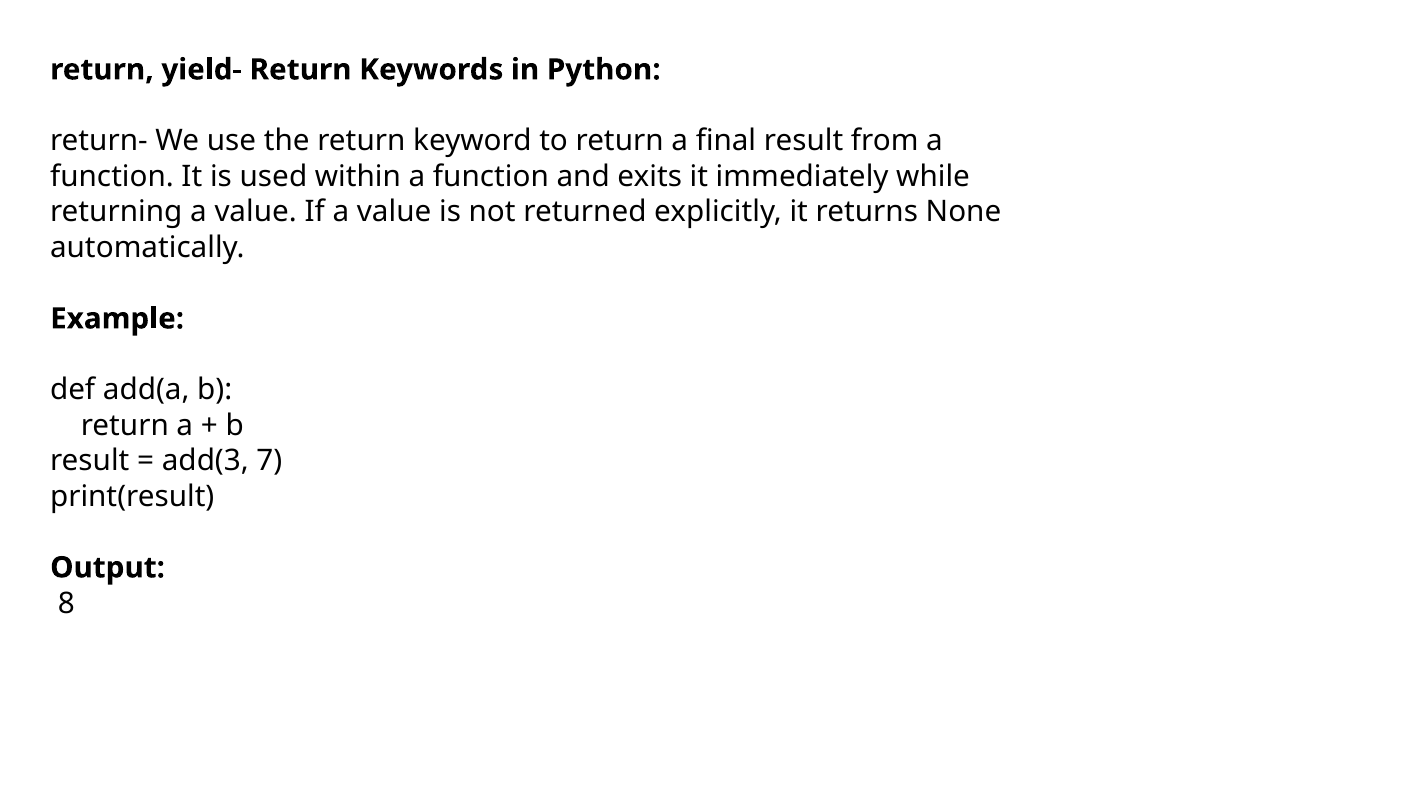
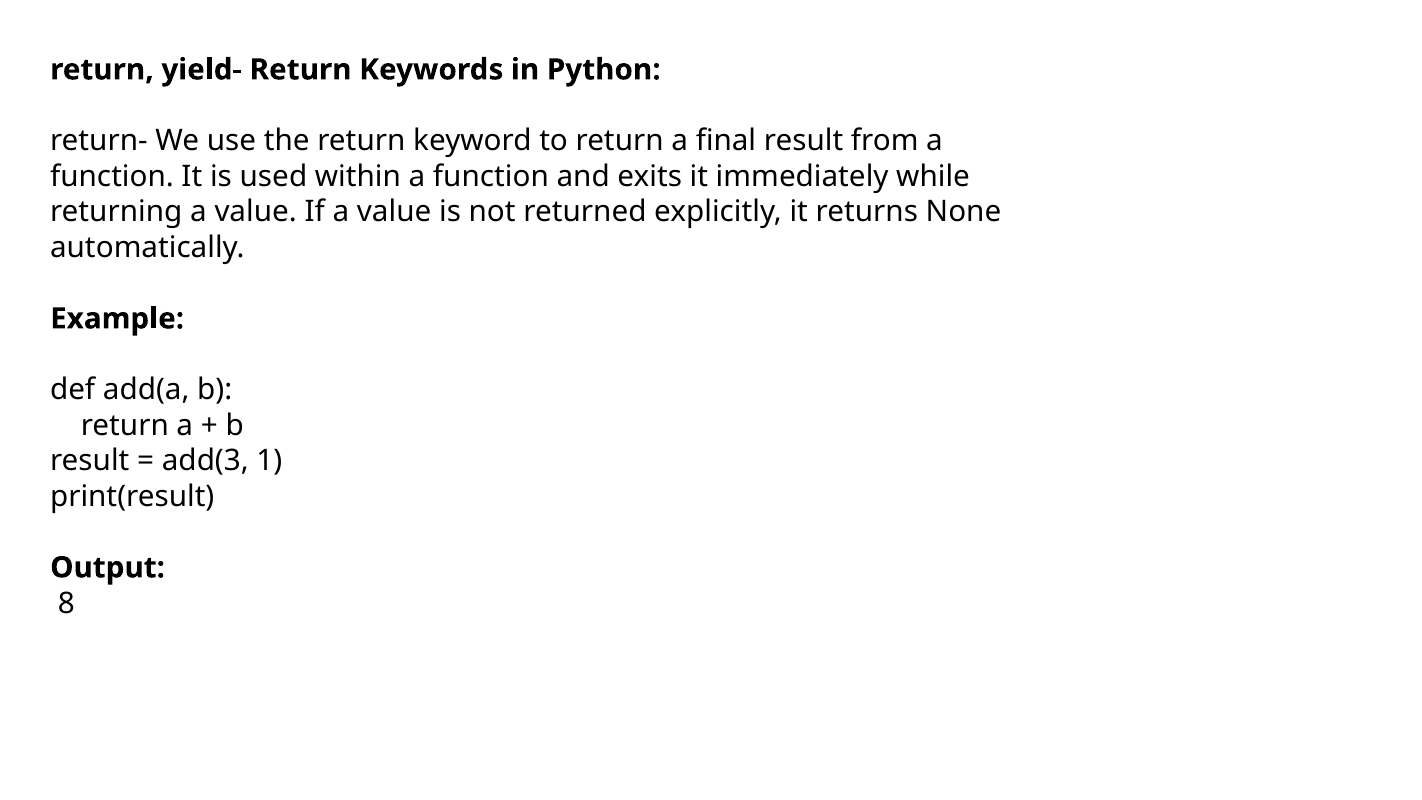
7: 7 -> 1
